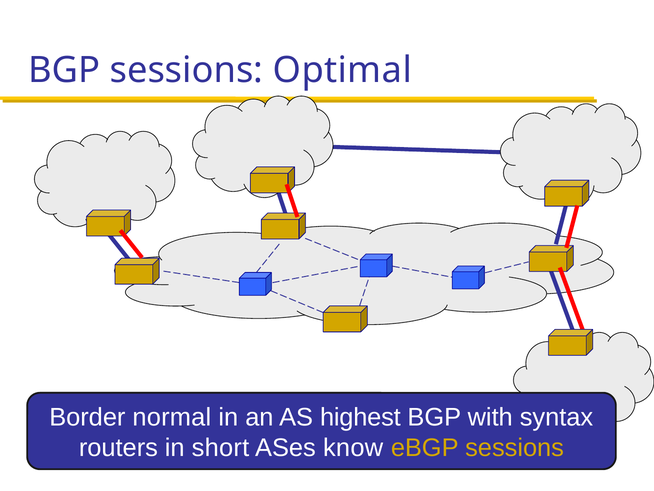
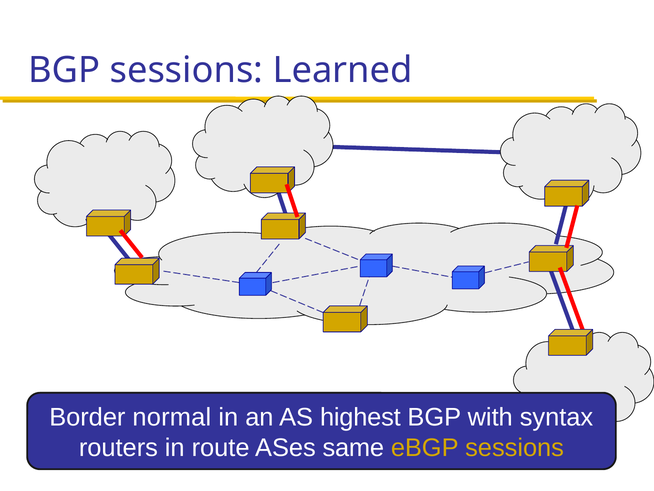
Optimal: Optimal -> Learned
short: short -> route
know: know -> same
